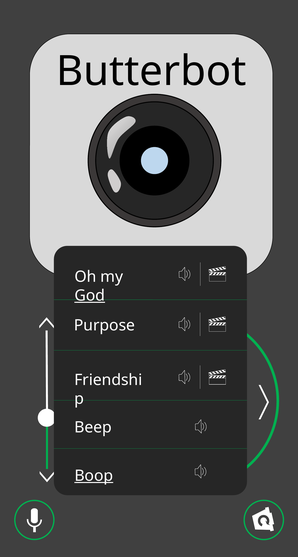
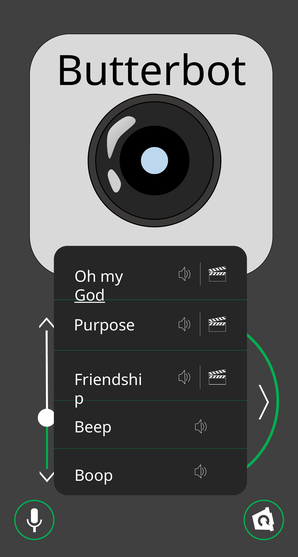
Boop underline: present -> none
